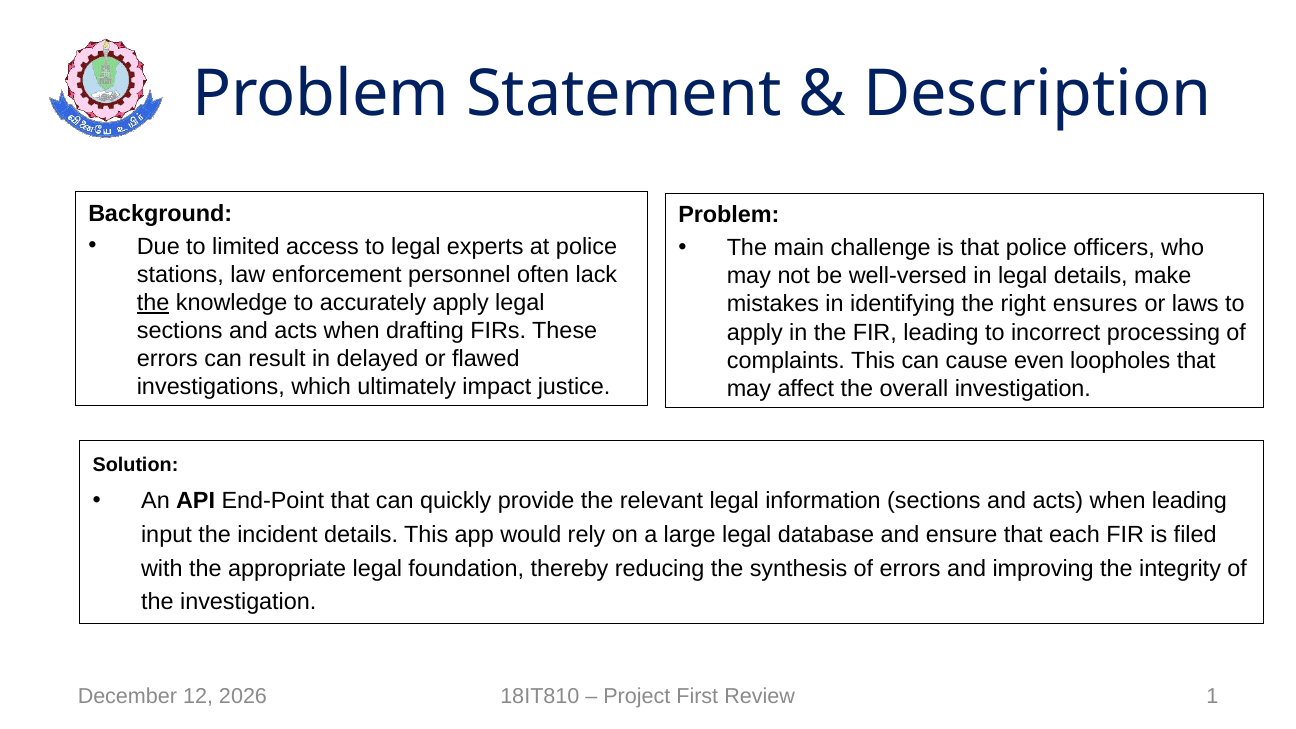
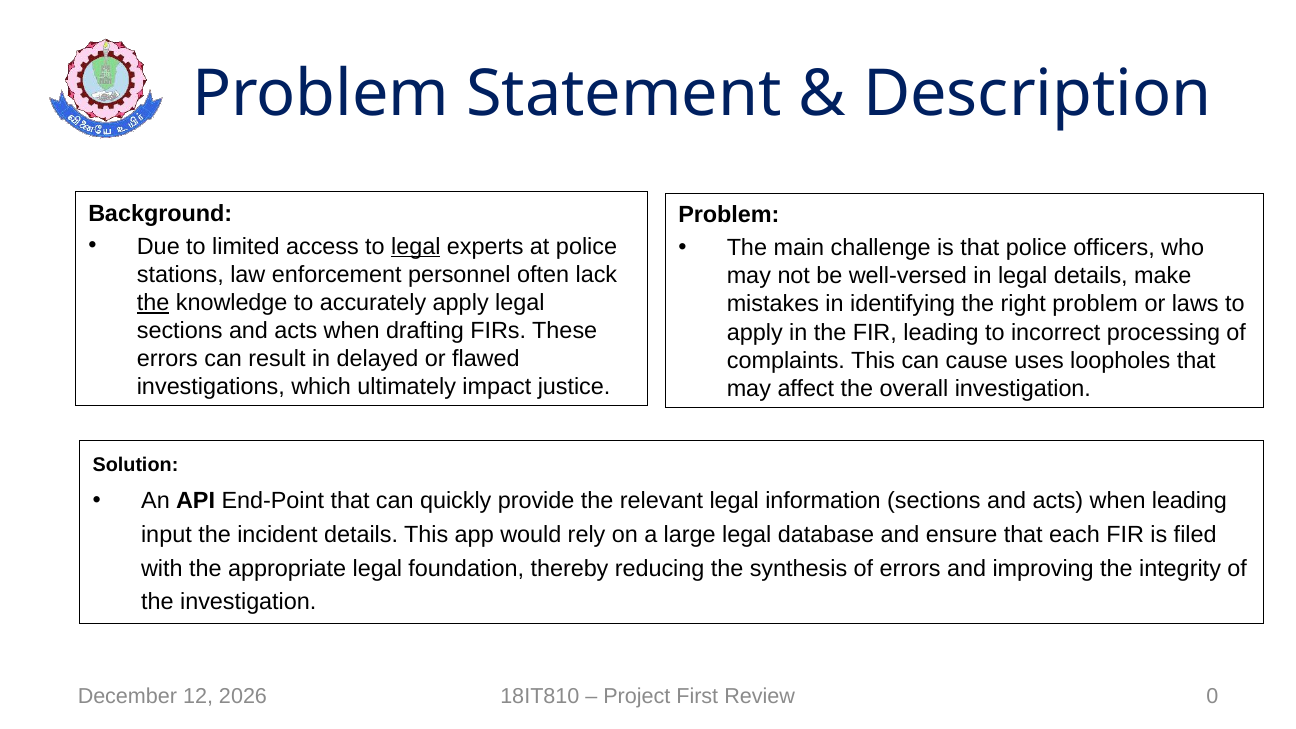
legal at (416, 247) underline: none -> present
right ensures: ensures -> problem
even: even -> uses
1: 1 -> 0
